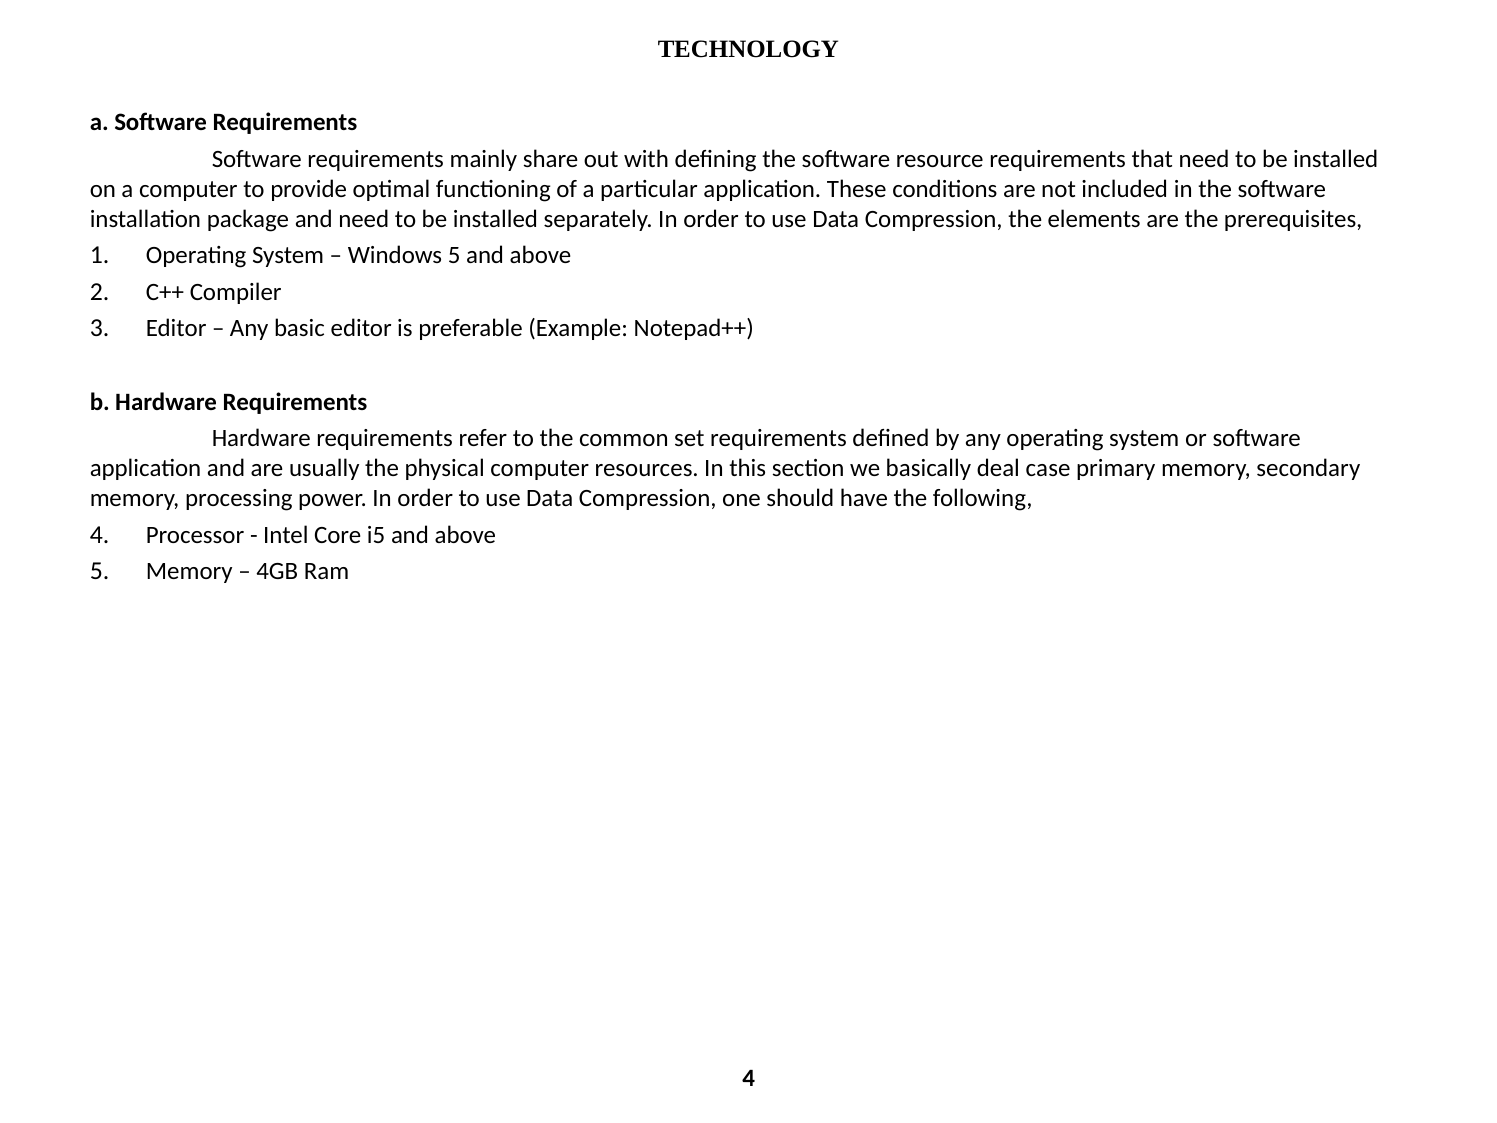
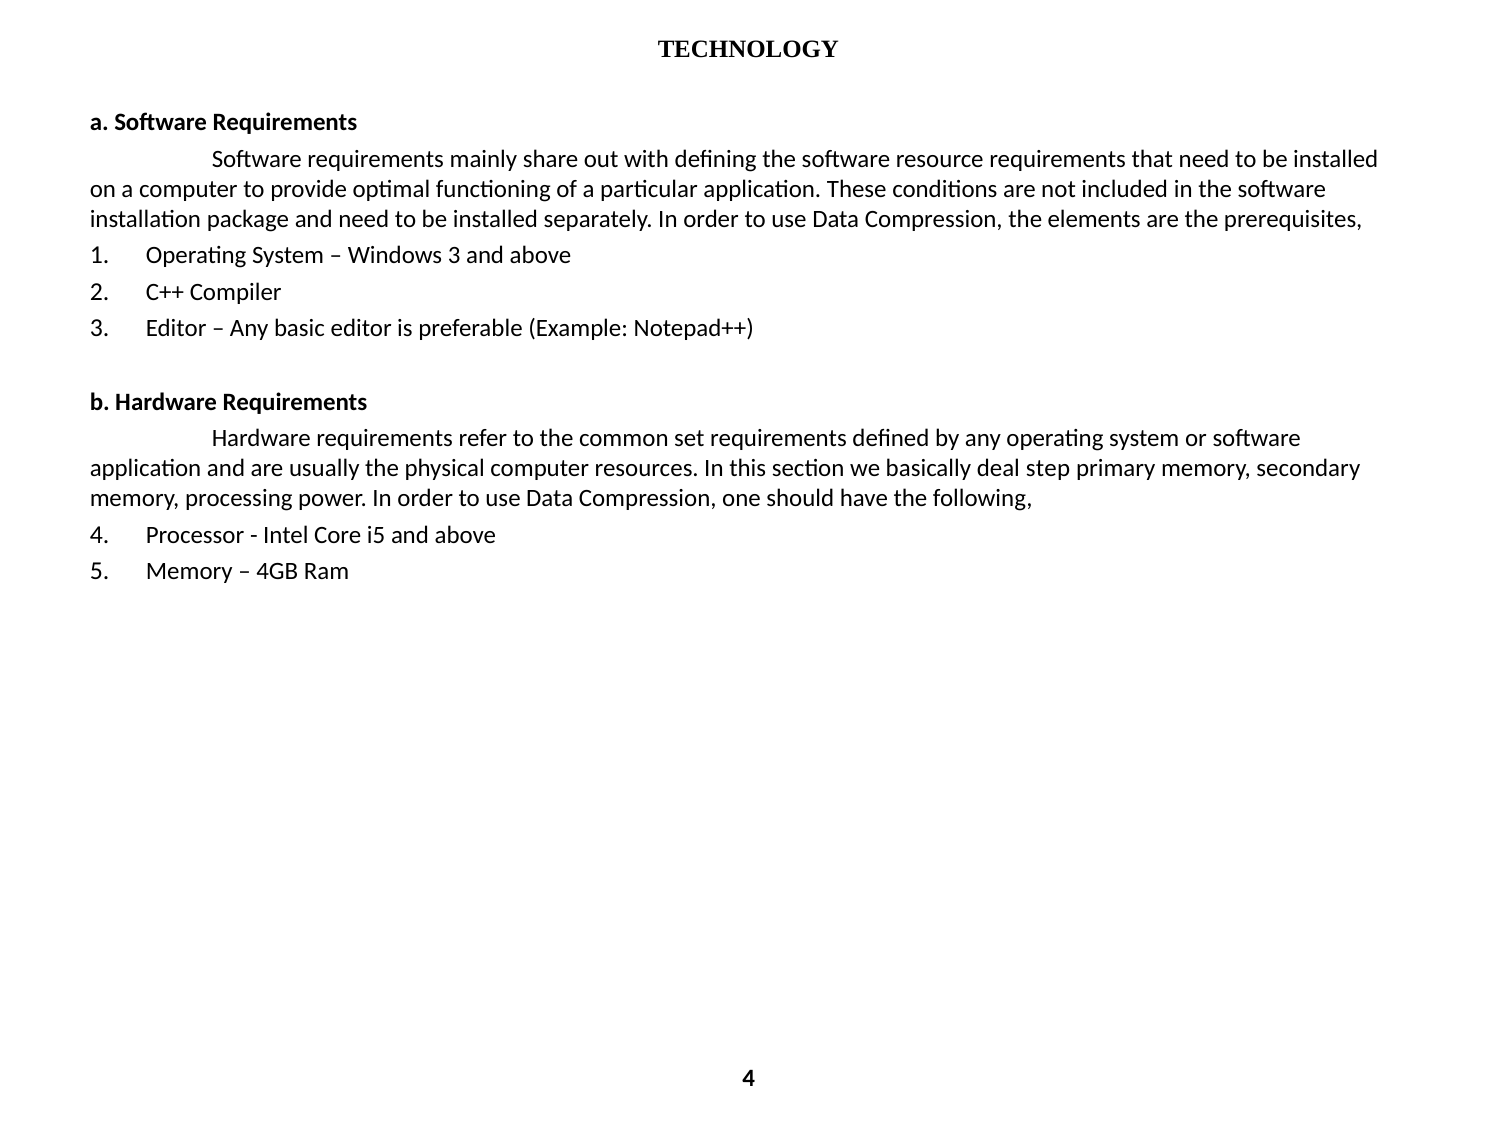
Windows 5: 5 -> 3
case: case -> step
